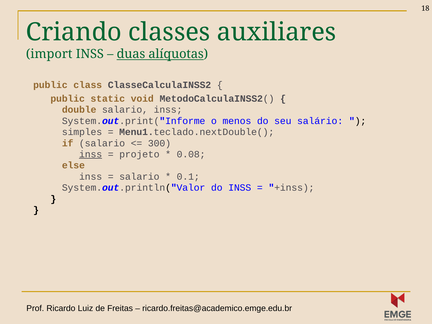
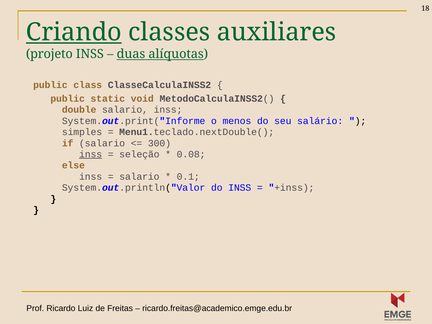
Criando underline: none -> present
import: import -> projeto
projeto: projeto -> seleção
